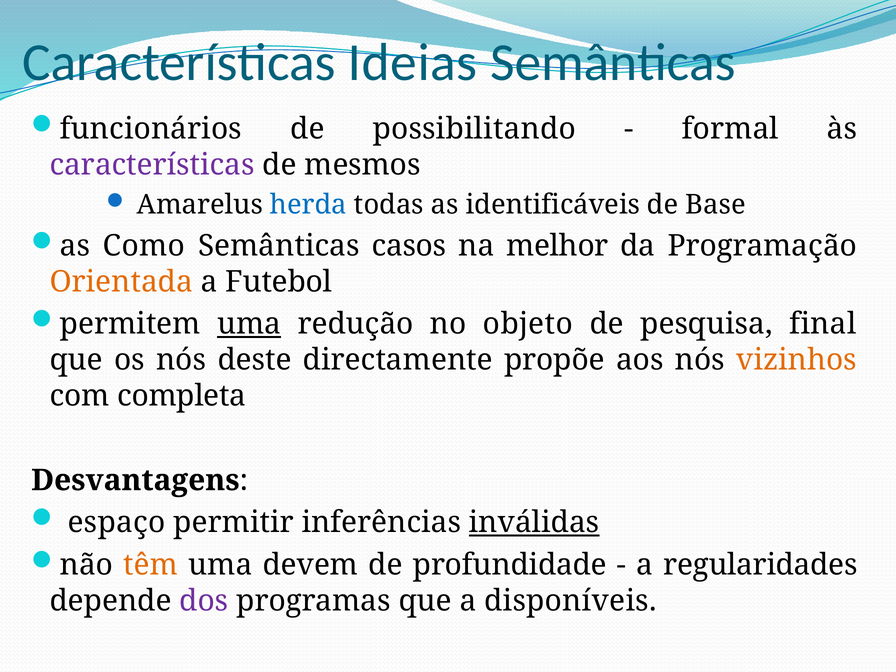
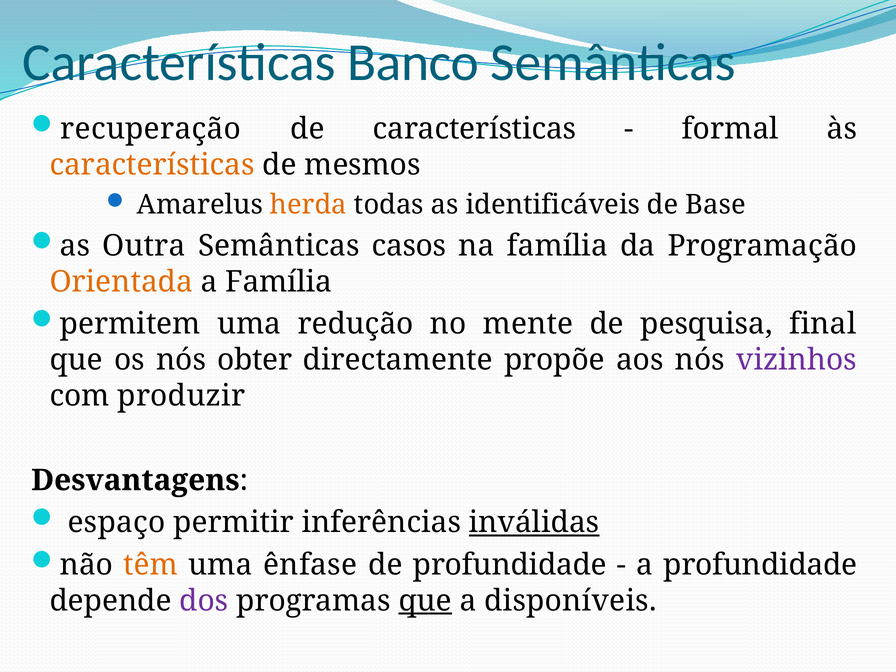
Ideias: Ideias -> Banco
funcionários: funcionários -> recuperação
de possibilitando: possibilitando -> características
características at (152, 165) colour: purple -> orange
herda colour: blue -> orange
Como: Como -> Outra
na melhor: melhor -> família
a Futebol: Futebol -> Família
uma at (249, 324) underline: present -> none
objeto: objeto -> mente
deste: deste -> obter
vizinhos colour: orange -> purple
completa: completa -> produzir
devem: devem -> ênfase
a regularidades: regularidades -> profundidade
que at (425, 601) underline: none -> present
